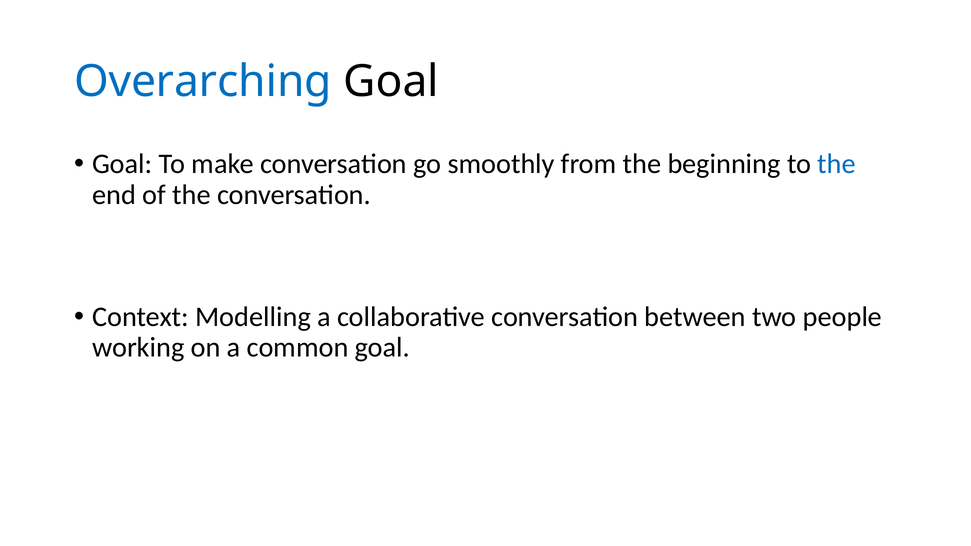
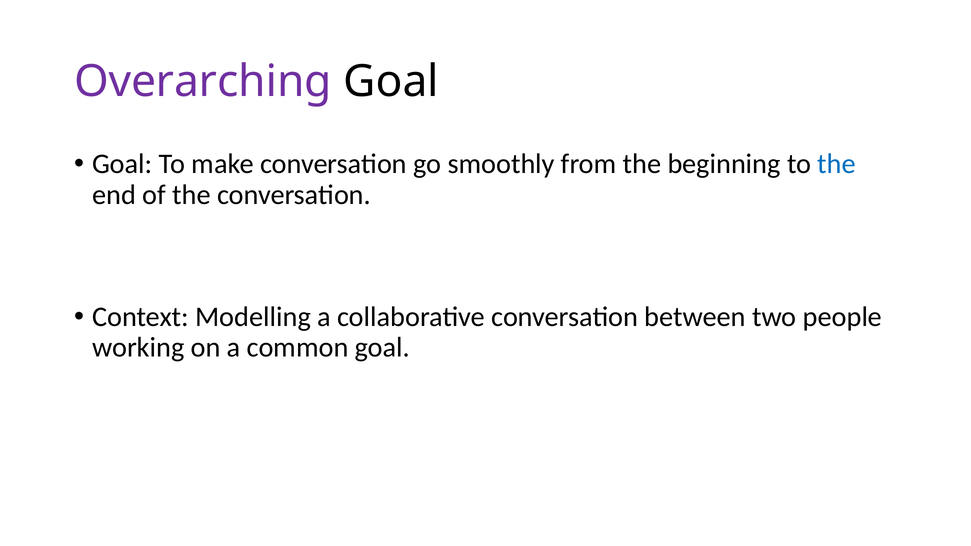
Overarching colour: blue -> purple
